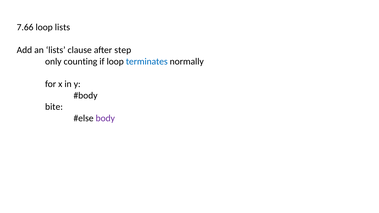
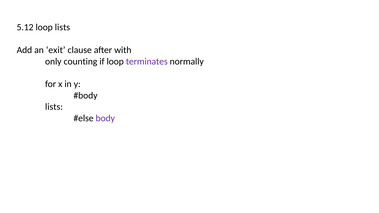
7.66: 7.66 -> 5.12
an lists: lists -> exit
step: step -> with
terminates colour: blue -> purple
bite at (54, 107): bite -> lists
